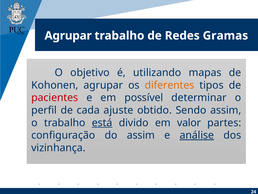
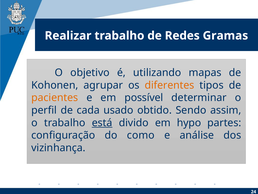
Agrupar at (68, 36): Agrupar -> Realizar
pacientes colour: red -> orange
ajuste: ajuste -> usado
valor: valor -> hypo
do assim: assim -> como
análise underline: present -> none
